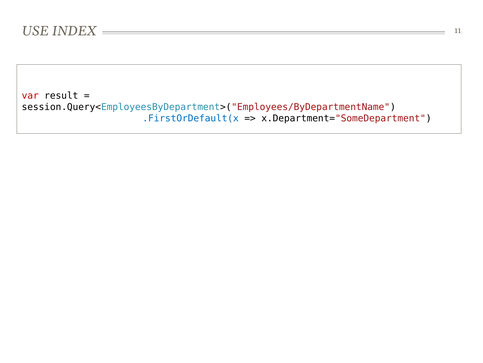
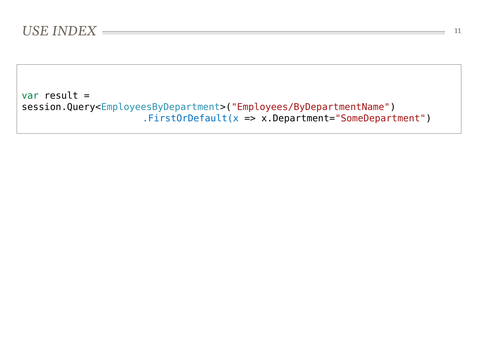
var colour: red -> green
